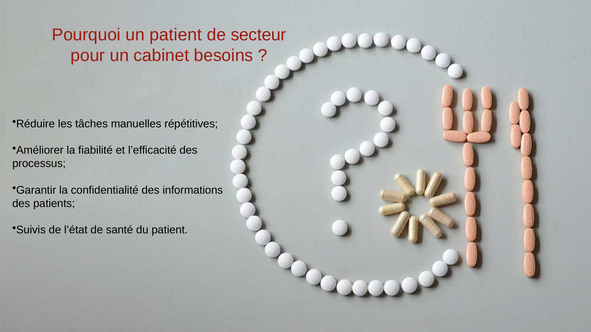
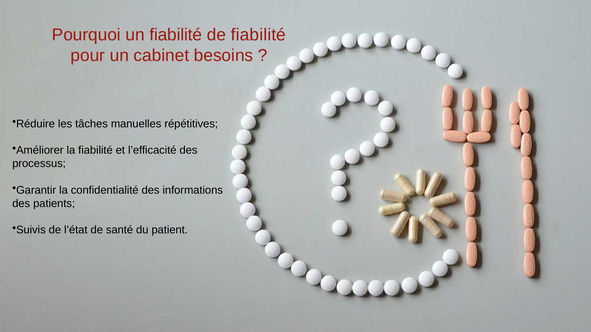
un patient: patient -> fiabilité
de secteur: secteur -> fiabilité
